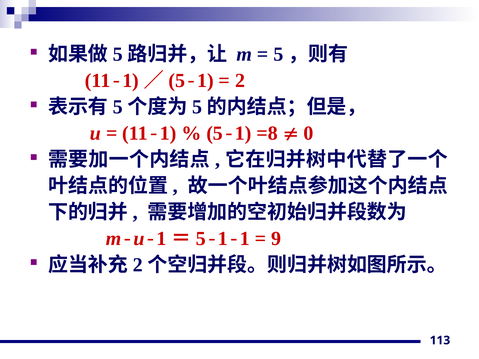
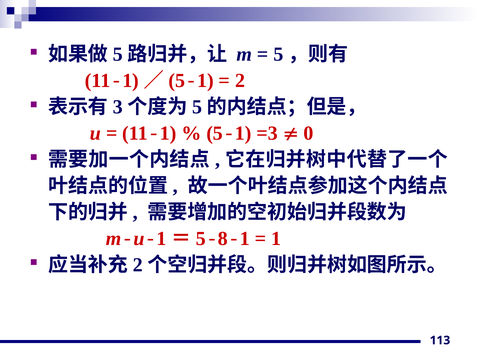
5 at (118, 107): 5 -> 3
=8: =8 -> =3
1 at (223, 239): 1 -> 8
9 at (276, 239): 9 -> 1
